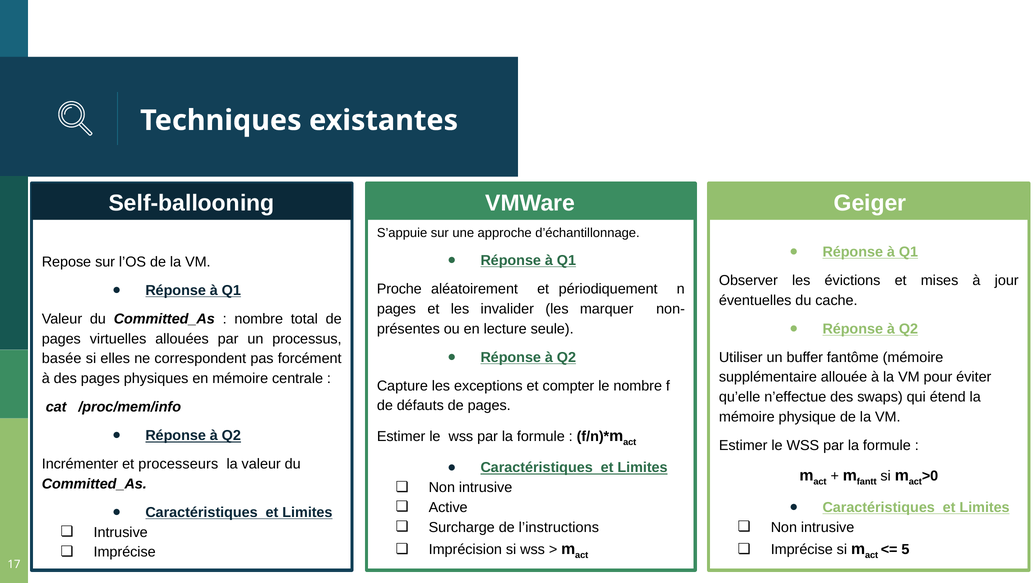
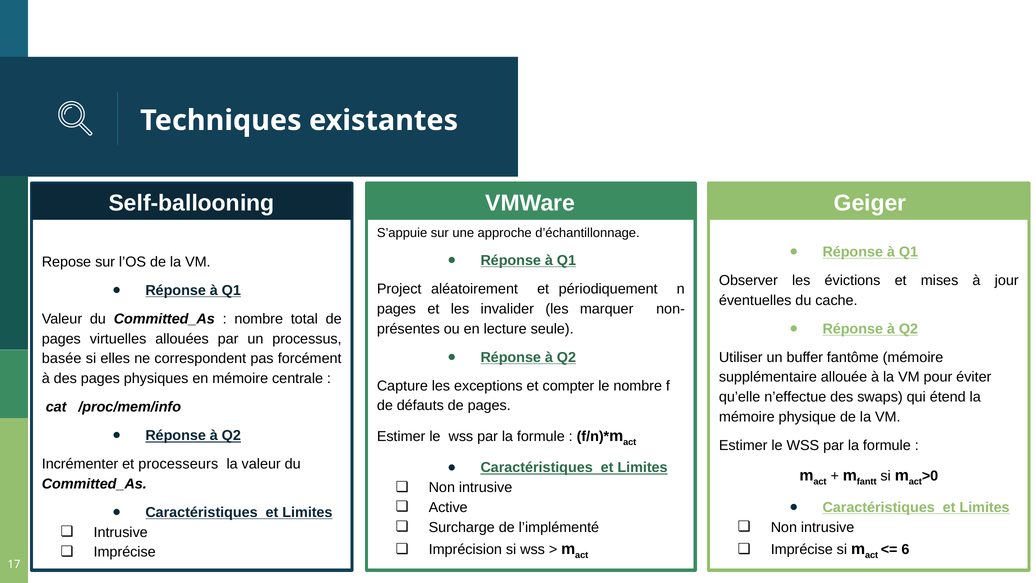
Proche: Proche -> Project
l’instructions: l’instructions -> l’implémenté
5: 5 -> 6
